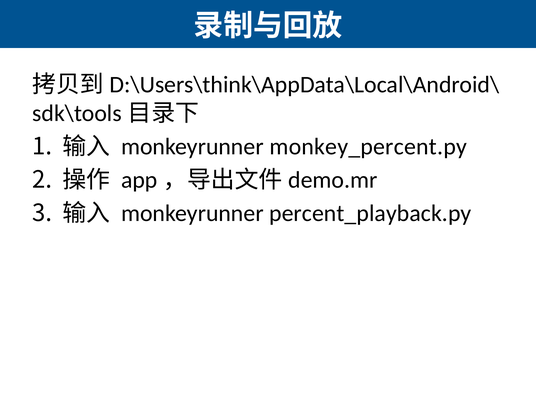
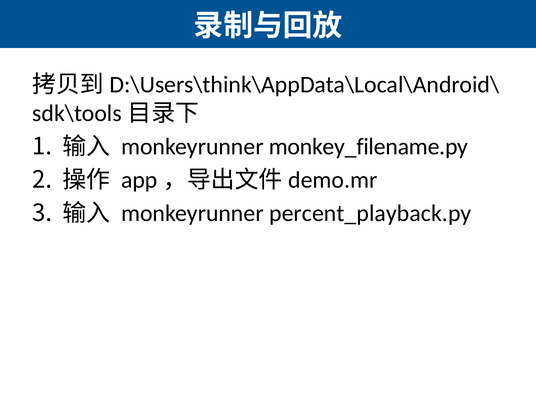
monkey_percent.py: monkey_percent.py -> monkey_filename.py
